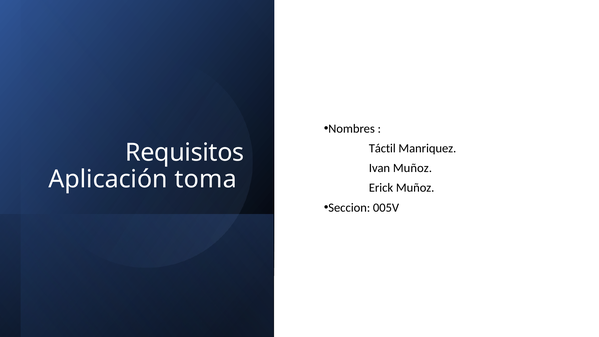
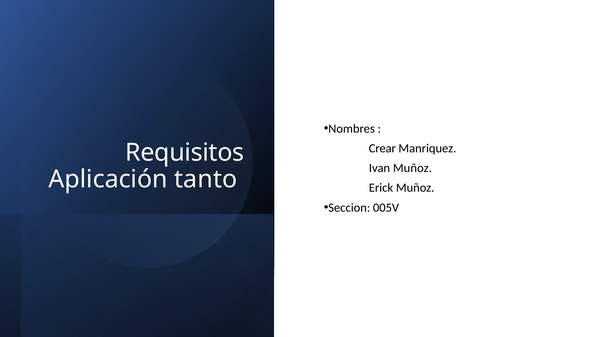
Táctil: Táctil -> Crear
toma: toma -> tanto
